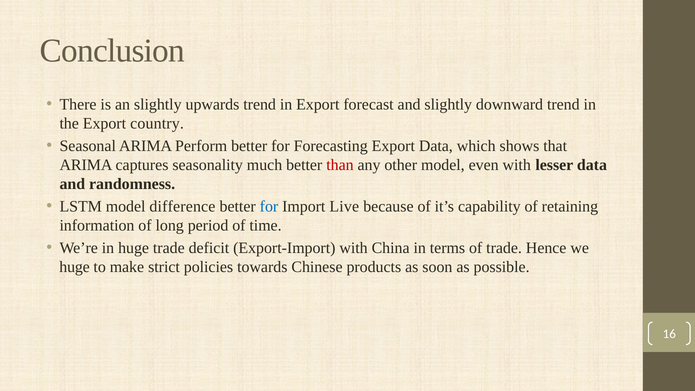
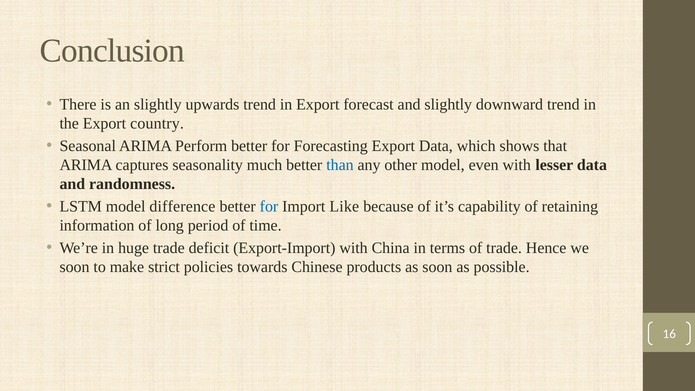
than colour: red -> blue
Live: Live -> Like
huge at (75, 267): huge -> soon
